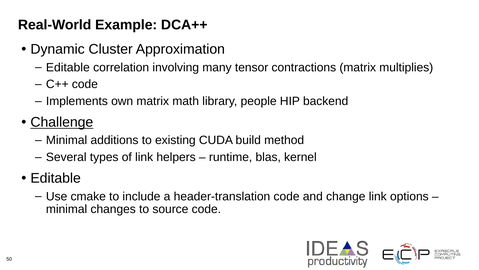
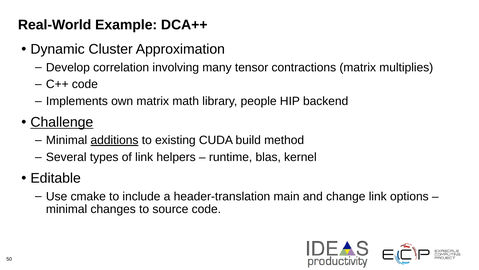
Editable at (68, 67): Editable -> Develop
additions underline: none -> present
header-translation code: code -> main
